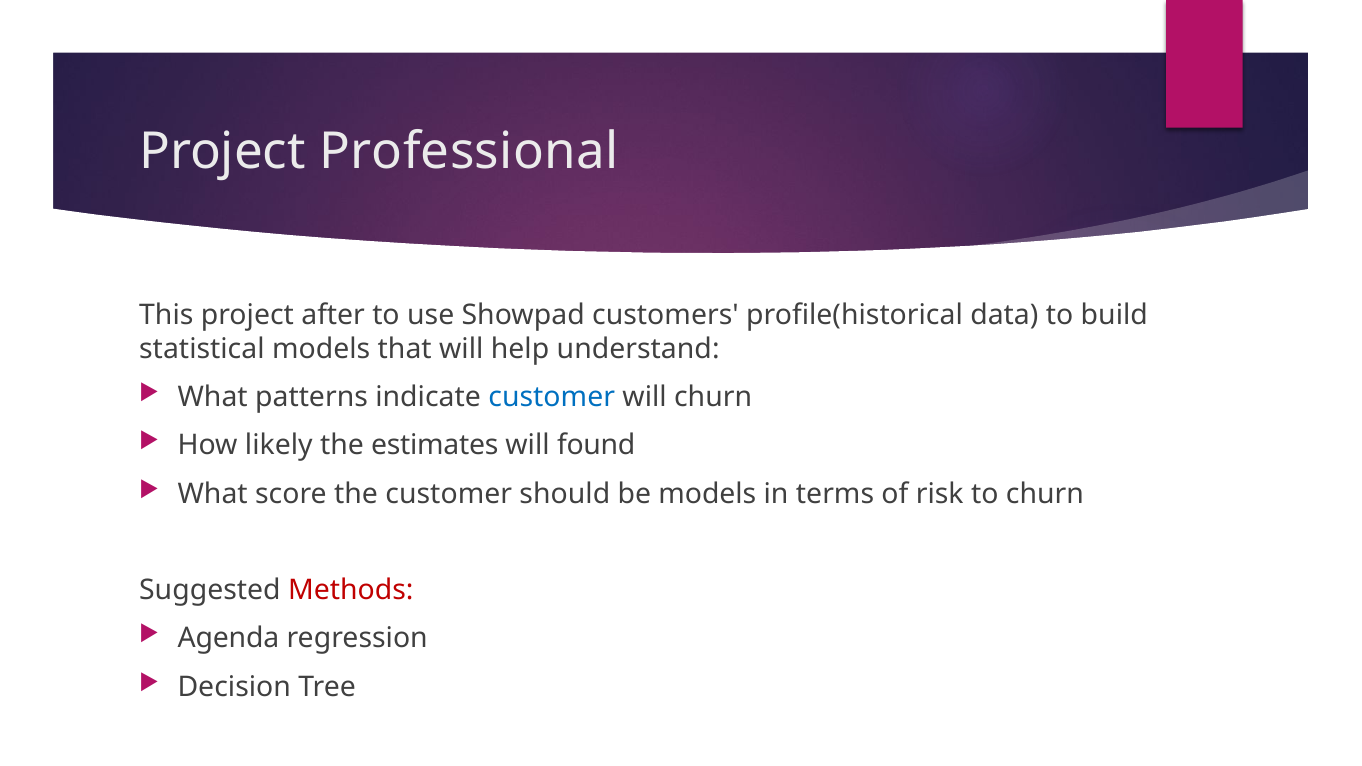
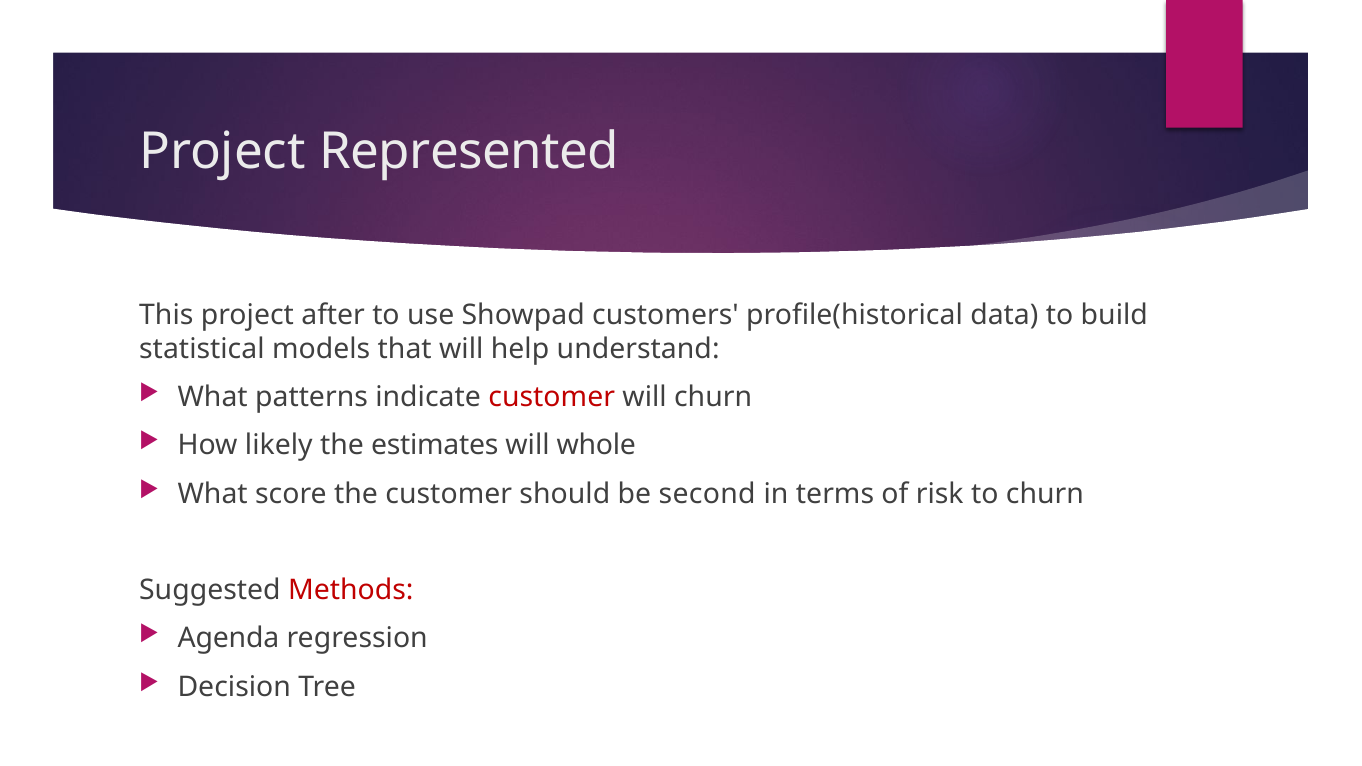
Professional: Professional -> Represented
customer at (552, 397) colour: blue -> red
found: found -> whole
be models: models -> second
